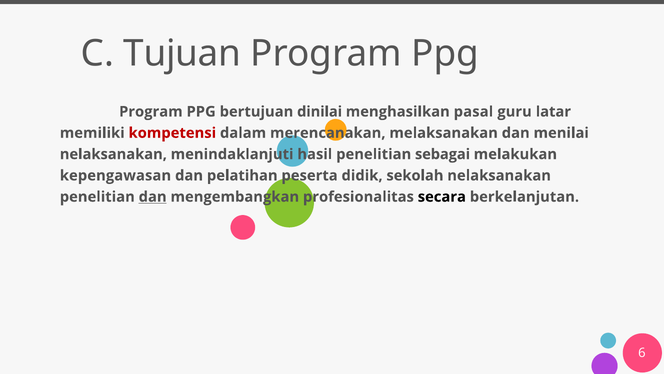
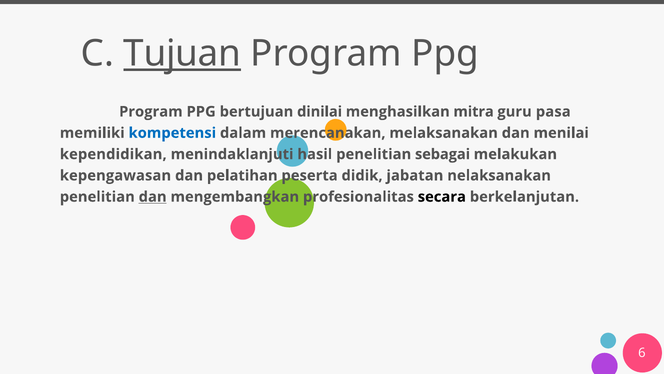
Tujuan underline: none -> present
pasal: pasal -> mitra
latar: latar -> pasa
kompetensi colour: red -> blue
nelaksanakan at (113, 154): nelaksanakan -> kependidikan
sekolah: sekolah -> jabatan
